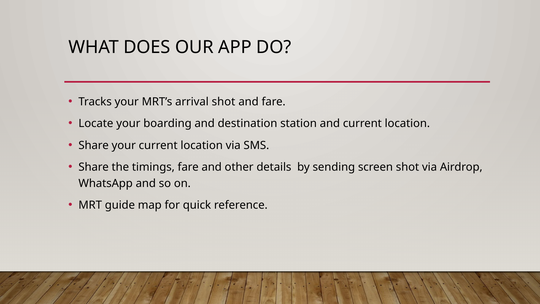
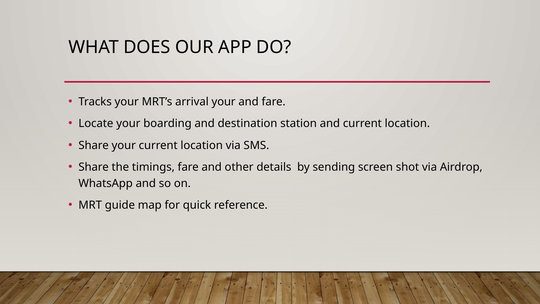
arrival shot: shot -> your
